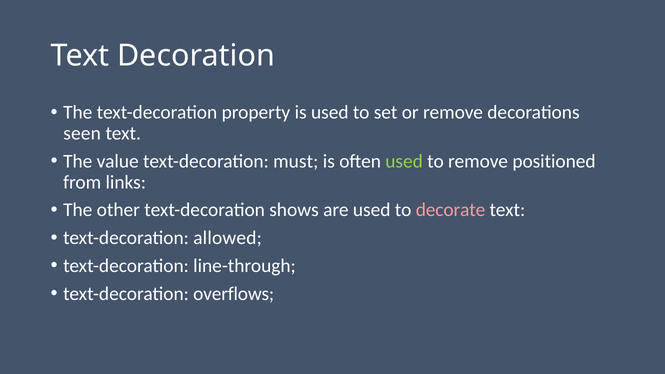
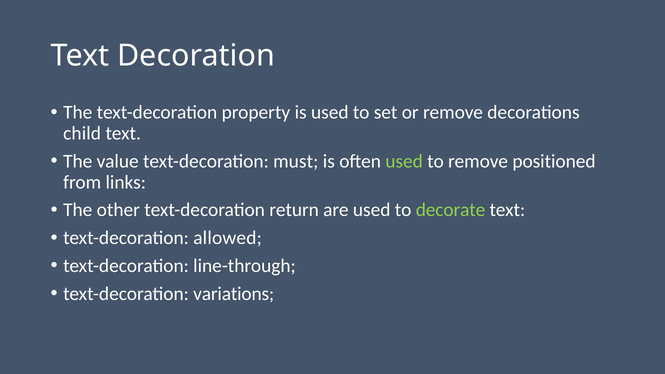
seen: seen -> child
shows: shows -> return
decorate colour: pink -> light green
overflows: overflows -> variations
